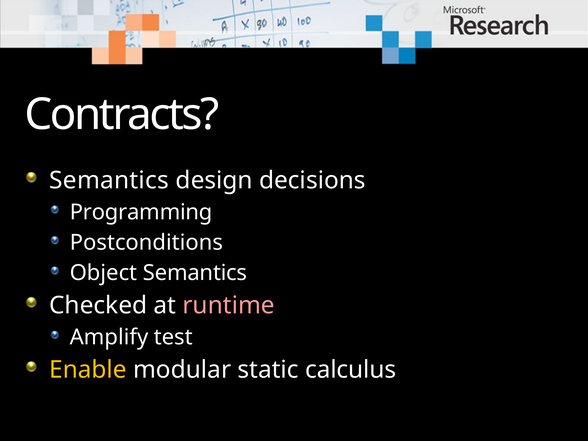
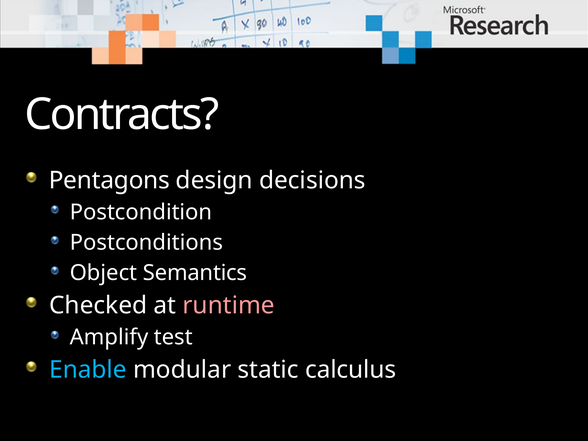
Semantics at (109, 180): Semantics -> Pentagons
Programming: Programming -> Postcondition
Enable colour: yellow -> light blue
